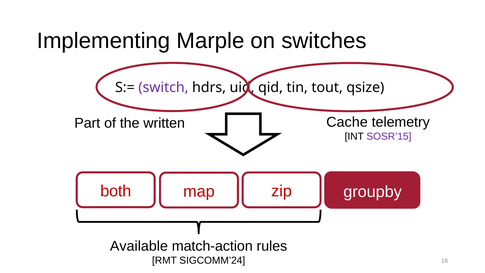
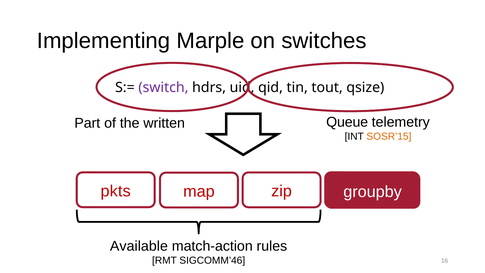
Cache: Cache -> Queue
SOSR’15 colour: purple -> orange
both: both -> pkts
SIGCOMM’24: SIGCOMM’24 -> SIGCOMM’46
